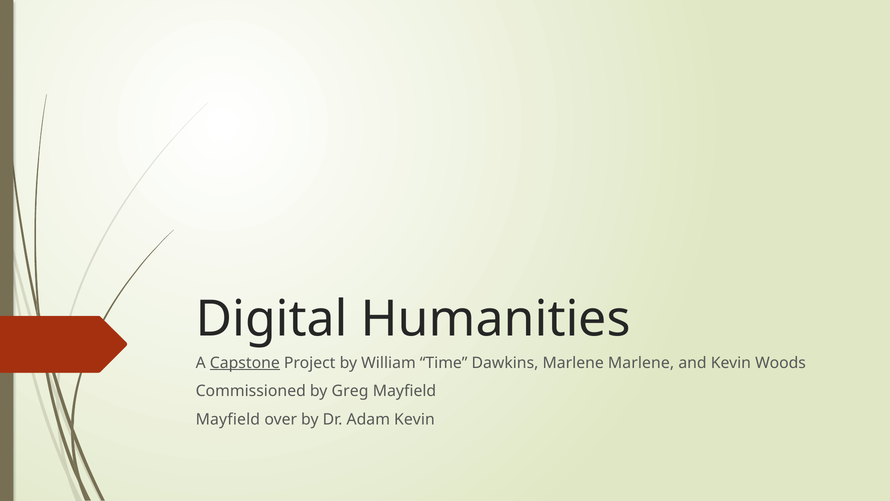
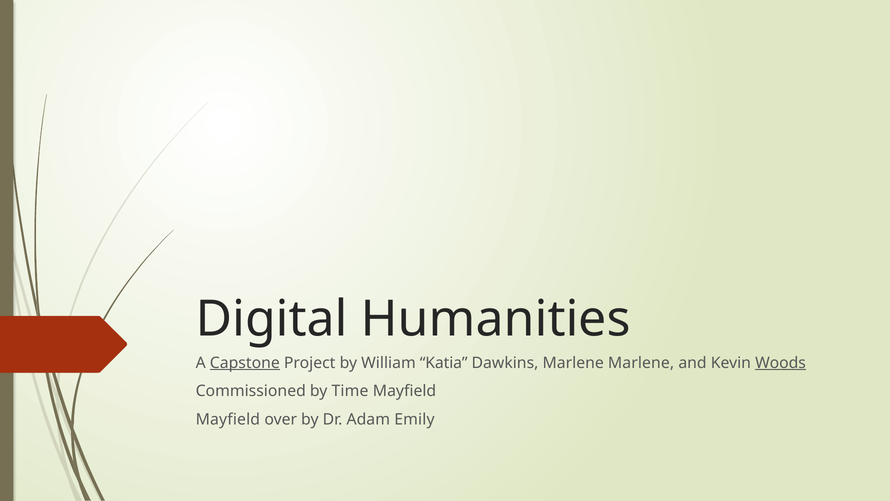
Time: Time -> Katia
Woods underline: none -> present
Greg: Greg -> Time
Adam Kevin: Kevin -> Emily
